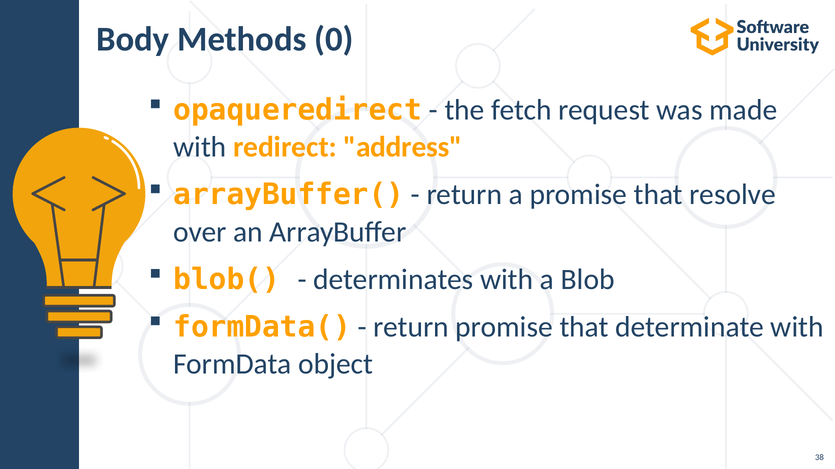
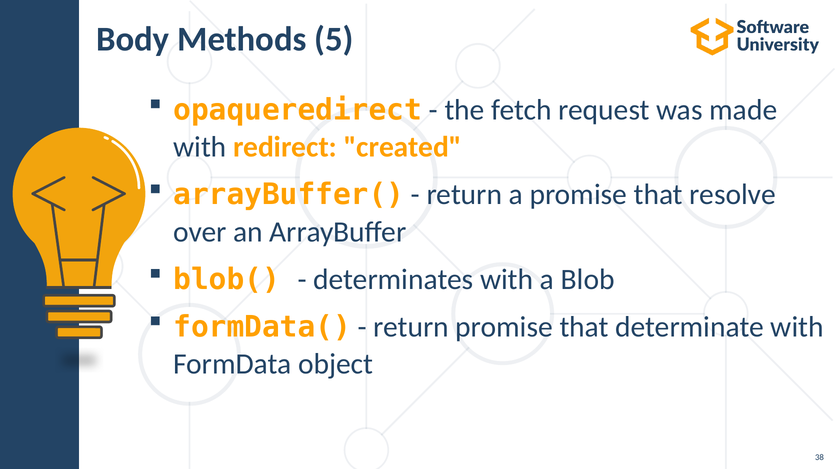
0: 0 -> 5
address: address -> created
